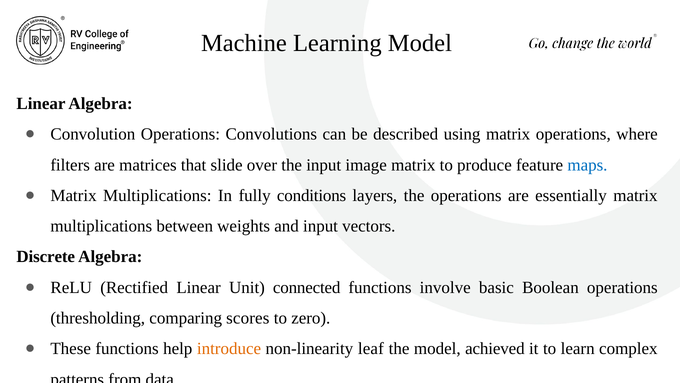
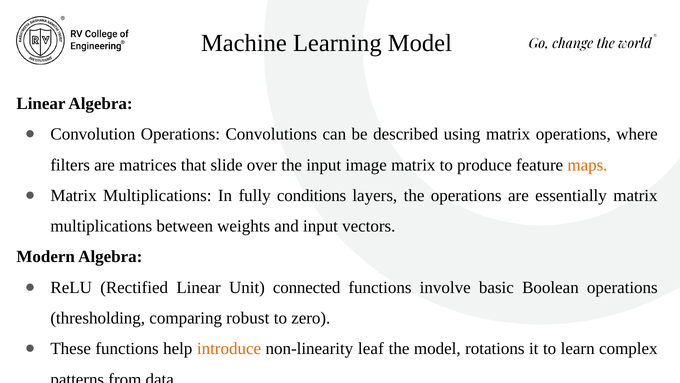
maps colour: blue -> orange
Discrete: Discrete -> Modern
scores: scores -> robust
achieved: achieved -> rotations
